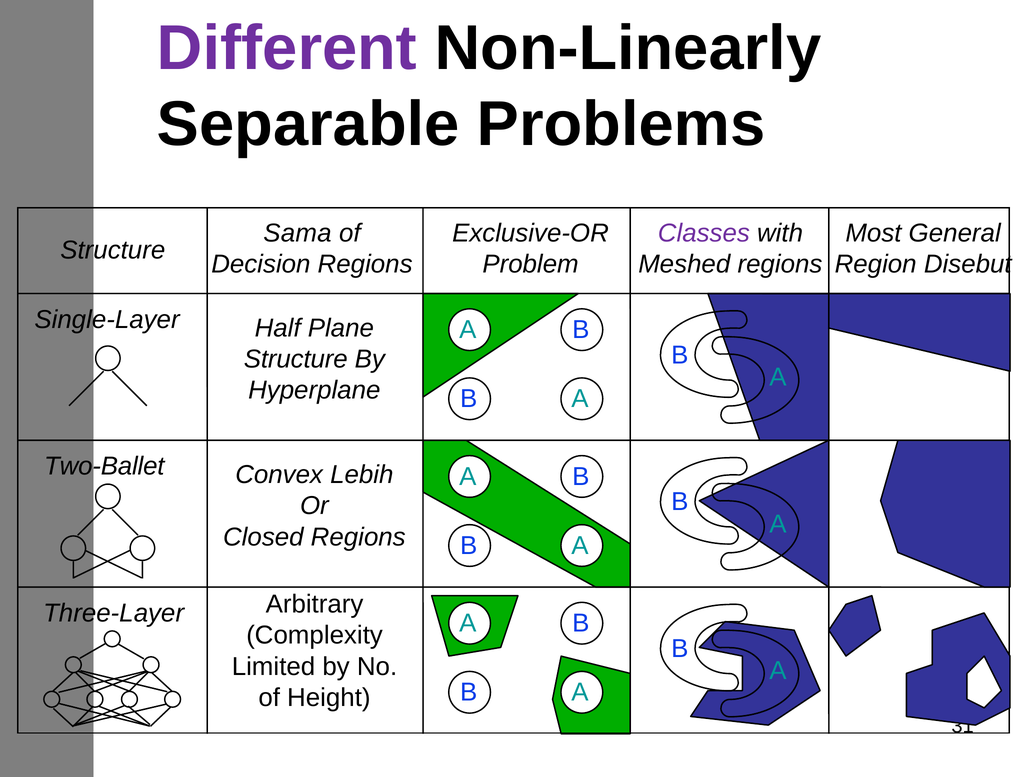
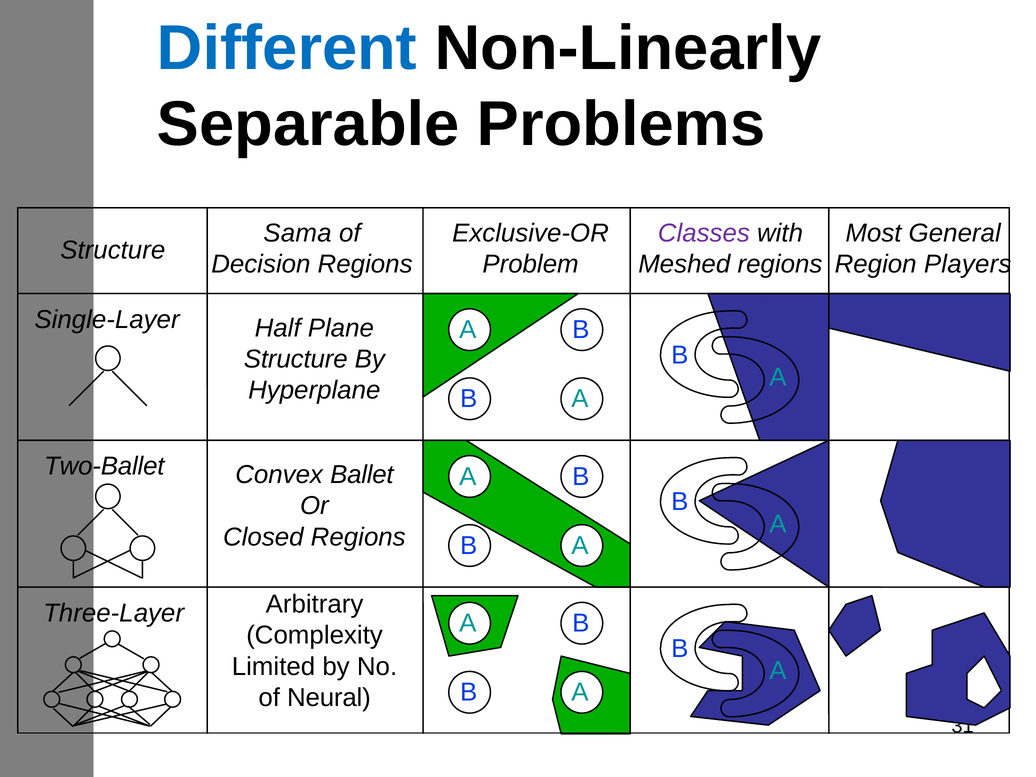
Different colour: purple -> blue
Disebut: Disebut -> Players
Lebih: Lebih -> Ballet
Height: Height -> Neural
